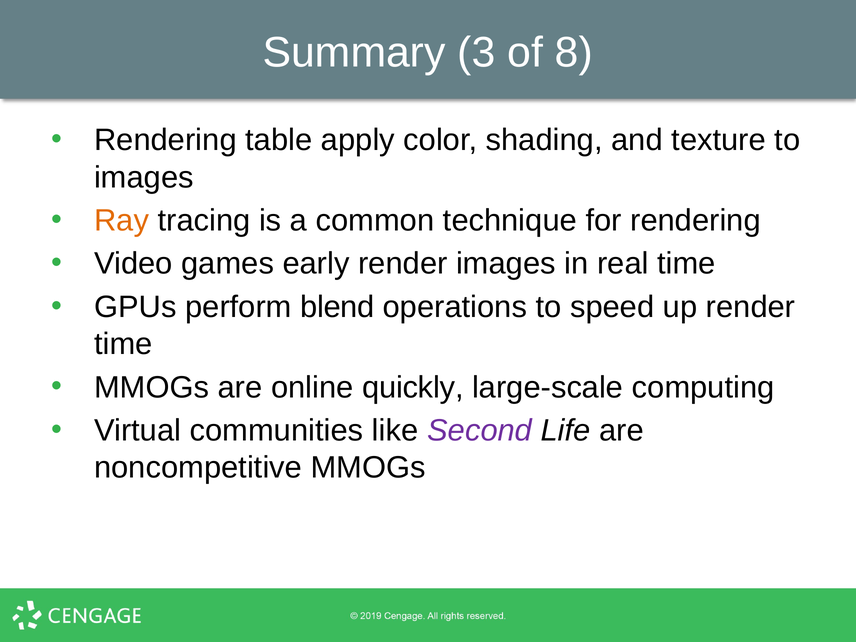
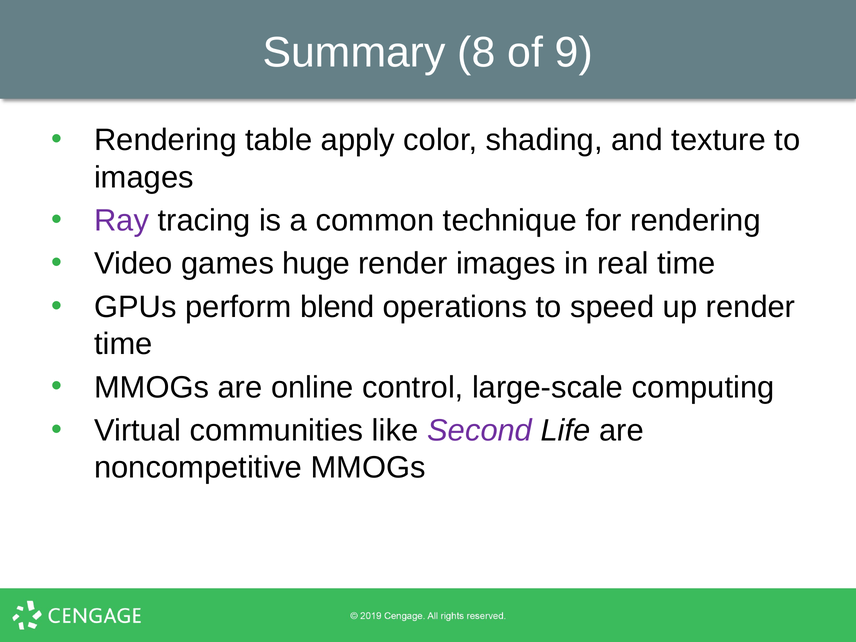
3: 3 -> 8
8: 8 -> 9
Ray colour: orange -> purple
early: early -> huge
quickly: quickly -> control
